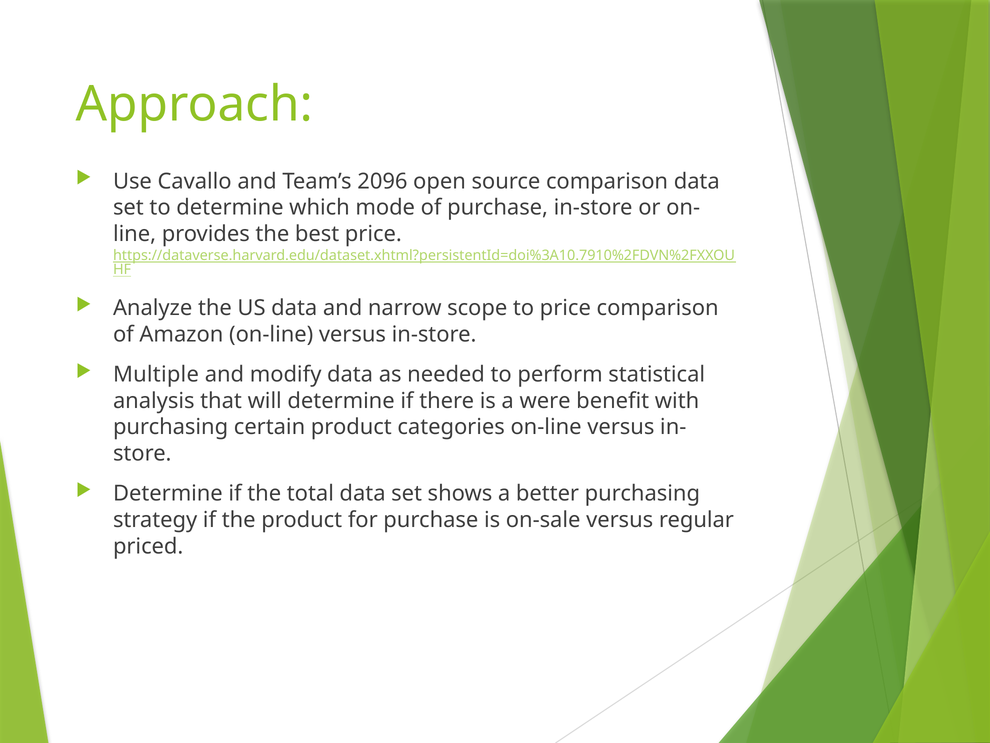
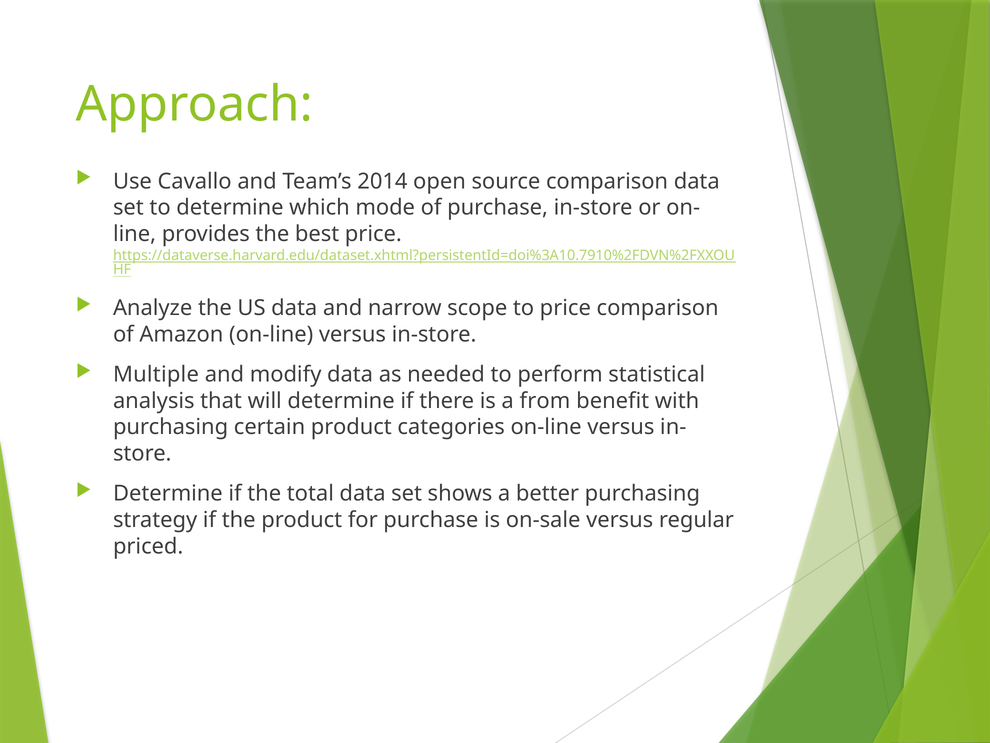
2096: 2096 -> 2014
were: were -> from
